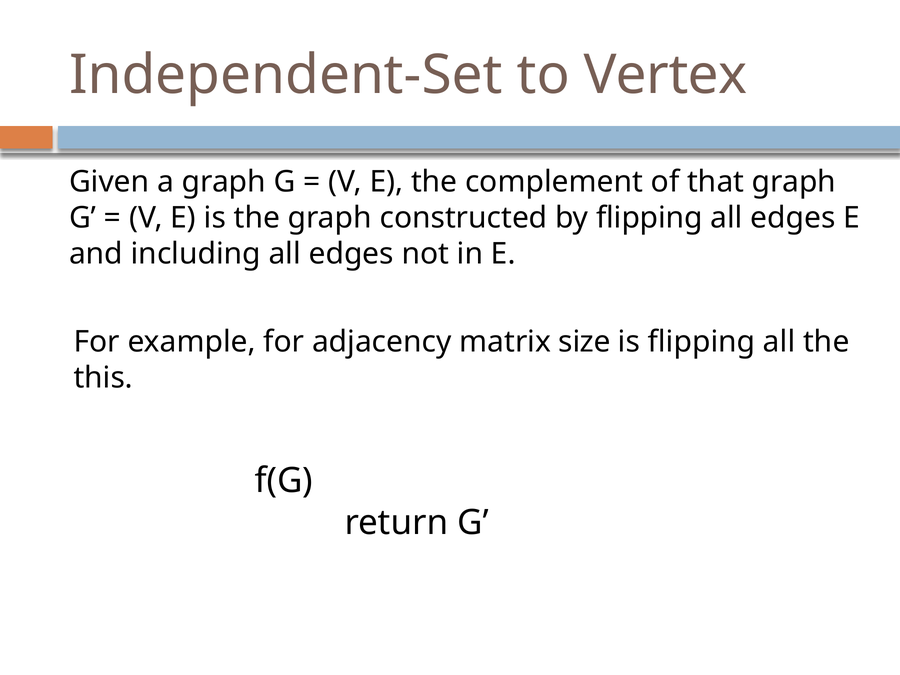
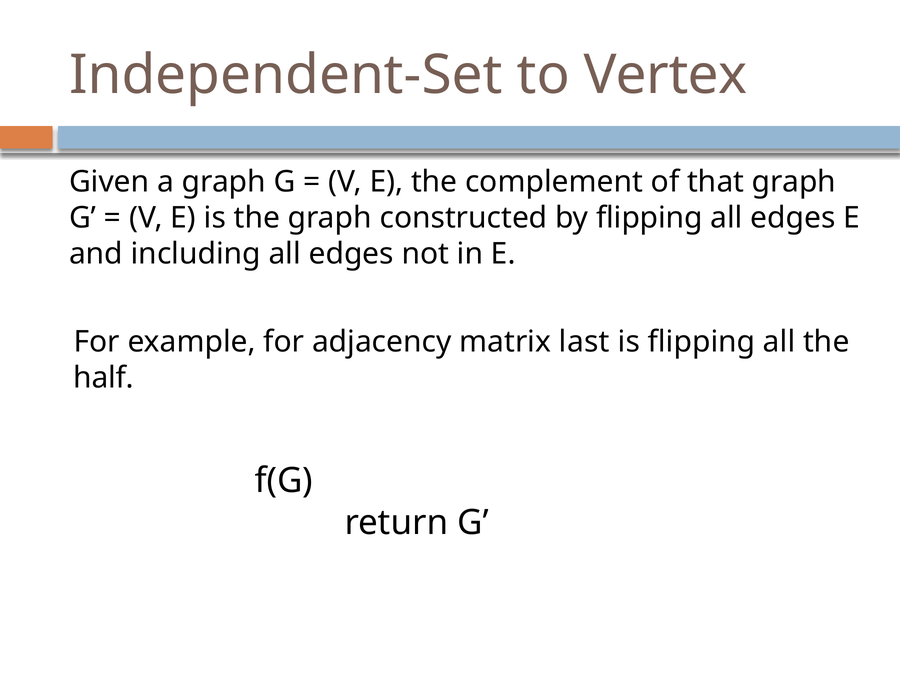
size: size -> last
this: this -> half
